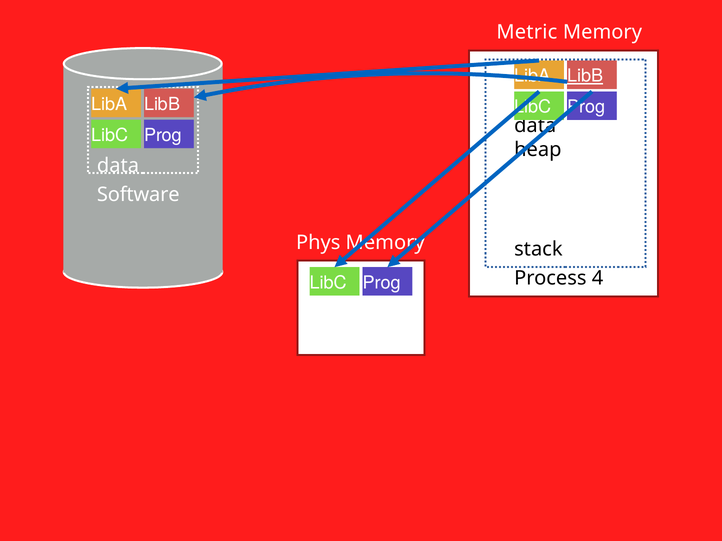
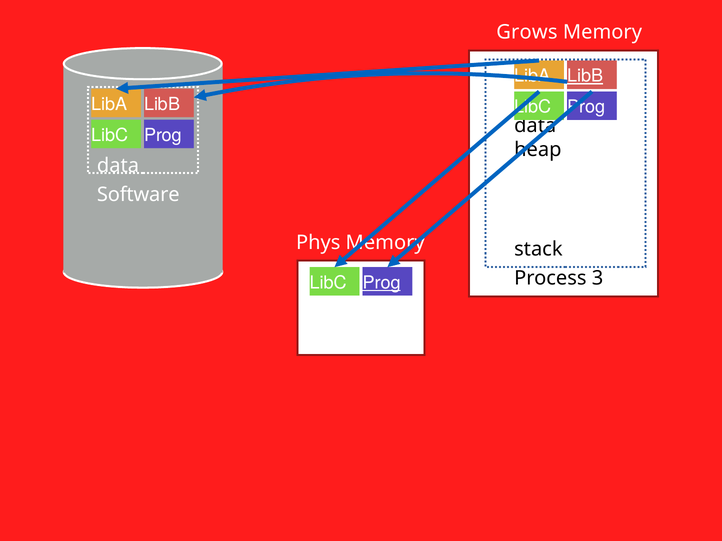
Metric: Metric -> Grows
4: 4 -> 3
Prog at (382, 283) underline: none -> present
